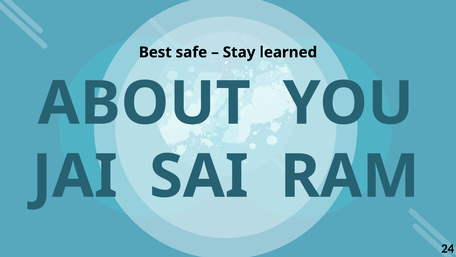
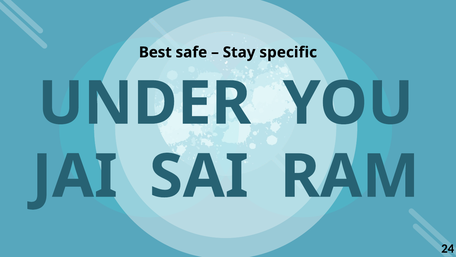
learned: learned -> specific
ABOUT: ABOUT -> UNDER
